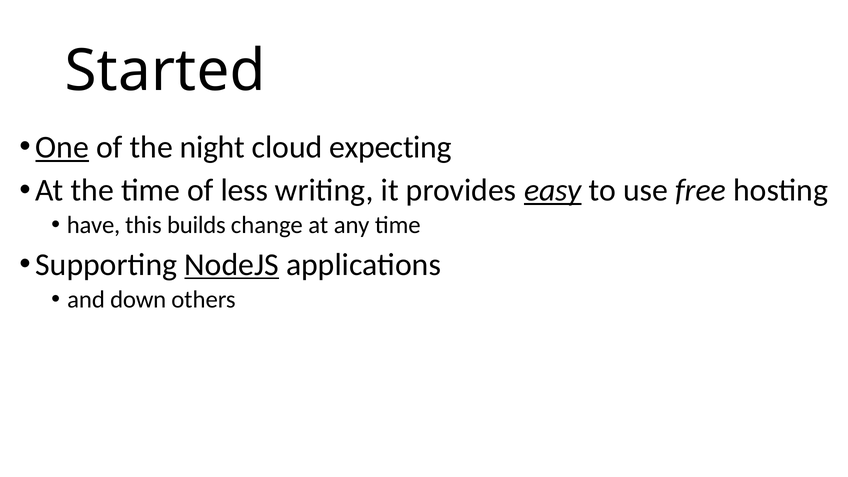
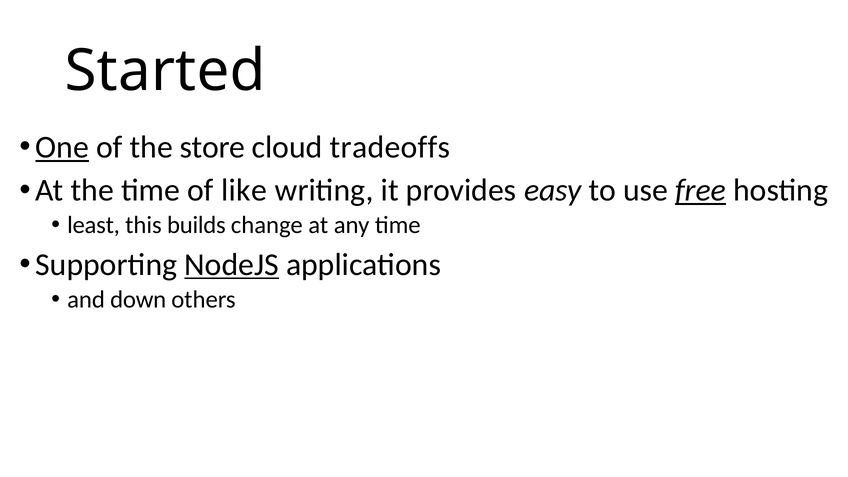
night: night -> store
expecting: expecting -> tradeoffs
less: less -> like
easy underline: present -> none
free underline: none -> present
have: have -> least
